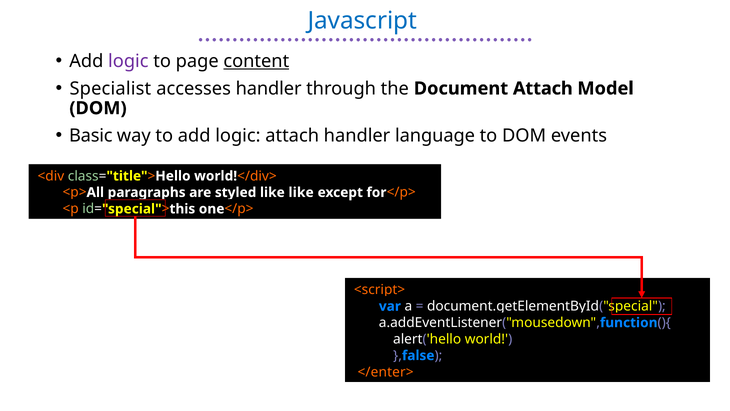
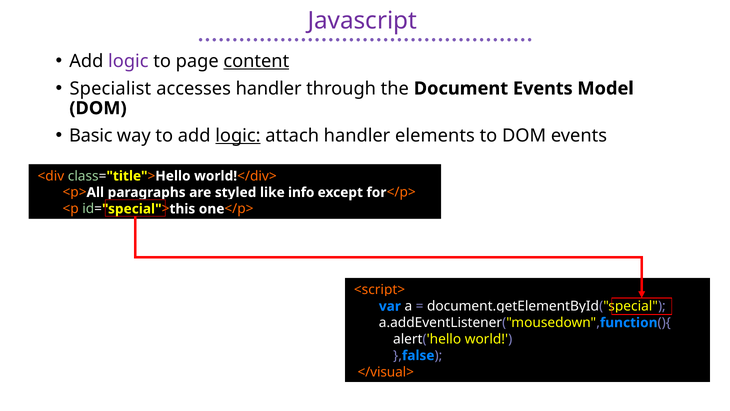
Javascript colour: blue -> purple
Document Attach: Attach -> Events
logic at (238, 135) underline: none -> present
language: language -> elements
like like: like -> info
</enter>: </enter> -> </visual>
